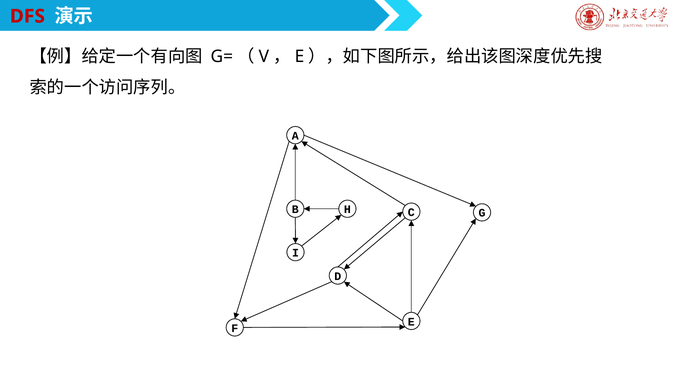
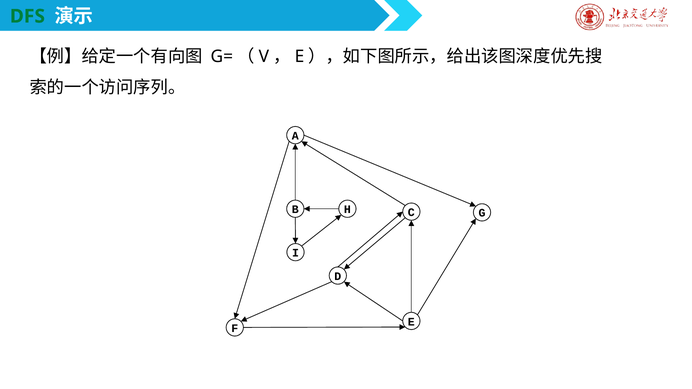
DFS colour: red -> green
